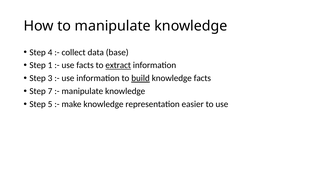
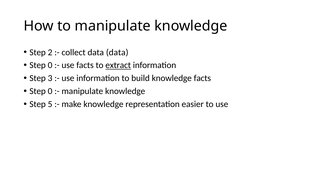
4: 4 -> 2
data base: base -> data
1 at (50, 65): 1 -> 0
build underline: present -> none
7 at (50, 91): 7 -> 0
